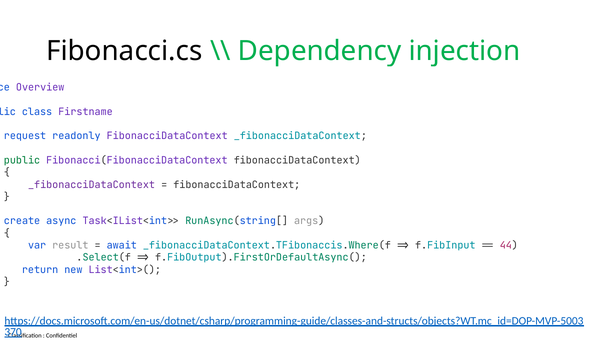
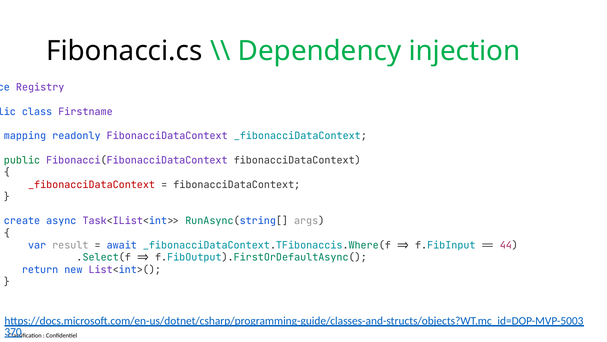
Overview: Overview -> Registry
request: request -> mapping
_fibonacciDataContext at (92, 184) colour: purple -> red
